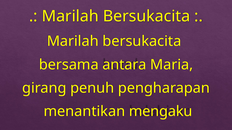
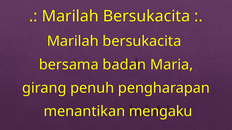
antara: antara -> badan
